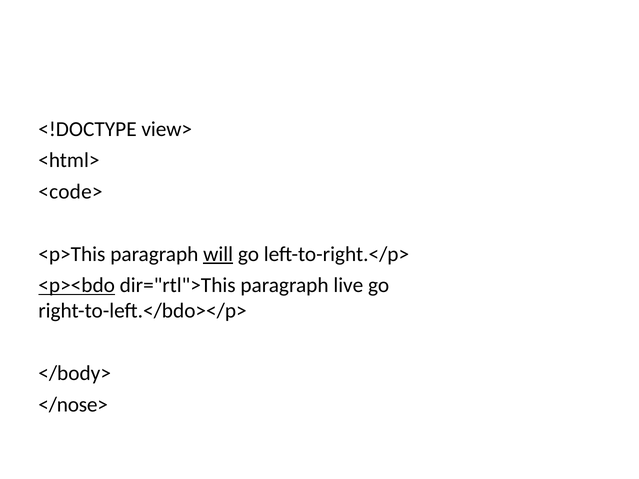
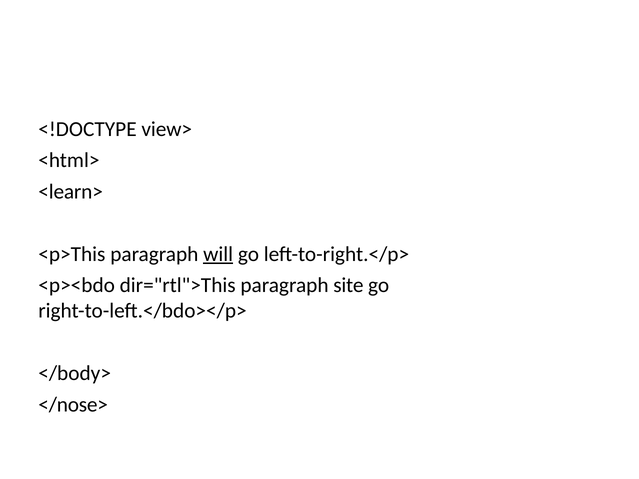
<code>: <code> -> <learn>
<p><bdo underline: present -> none
live: live -> site
